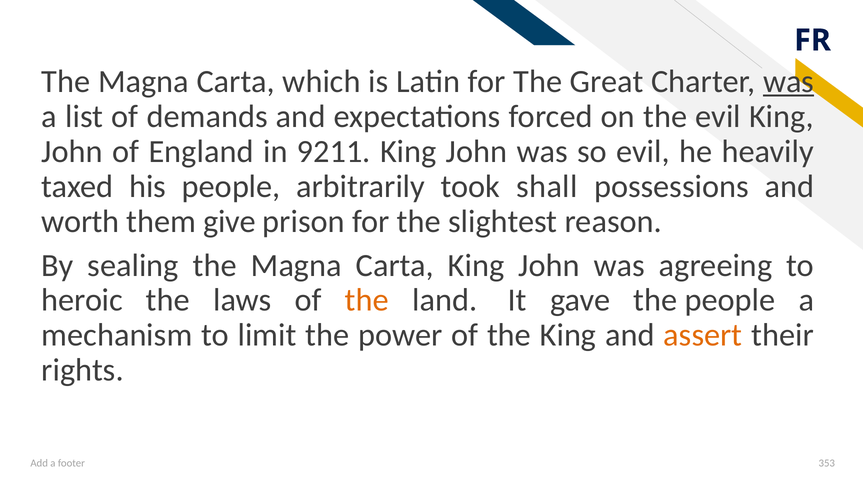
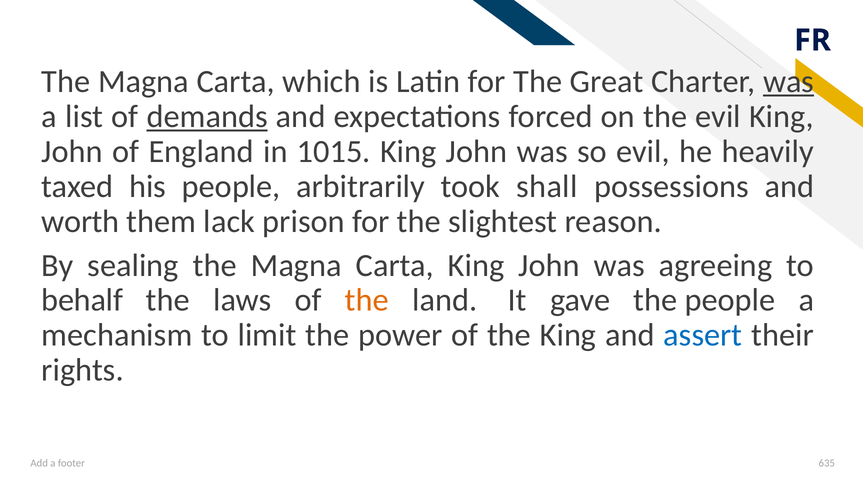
demands underline: none -> present
9211: 9211 -> 1015
give: give -> lack
heroic: heroic -> behalf
assert colour: orange -> blue
353: 353 -> 635
